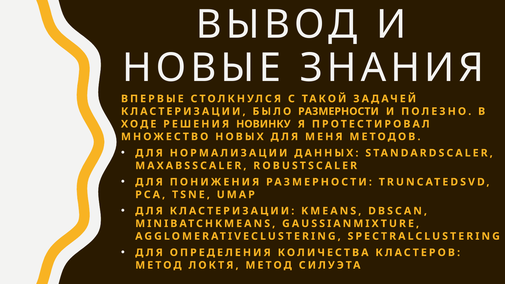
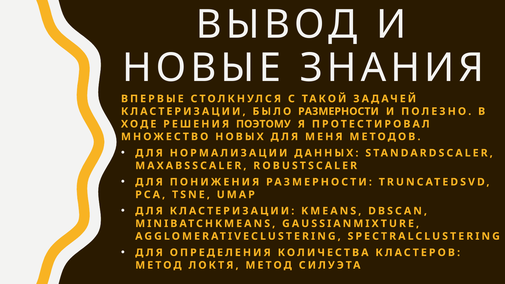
НОВИНКУ: НОВИНКУ -> ПОЭТОМУ
